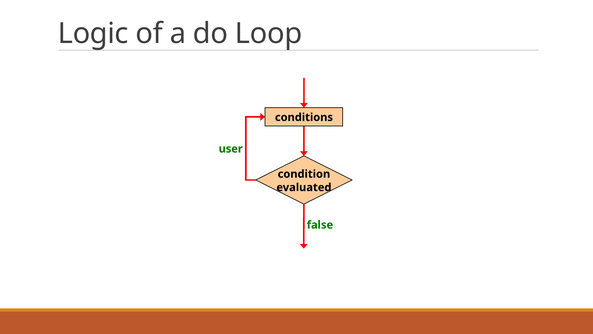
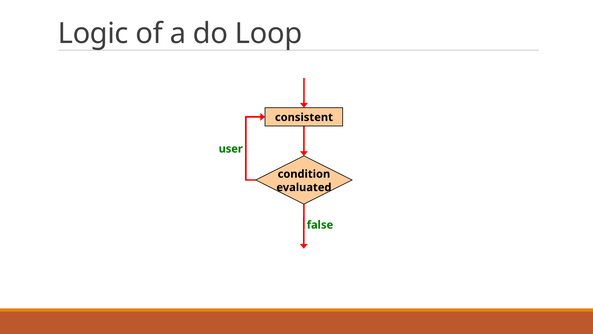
conditions: conditions -> consistent
